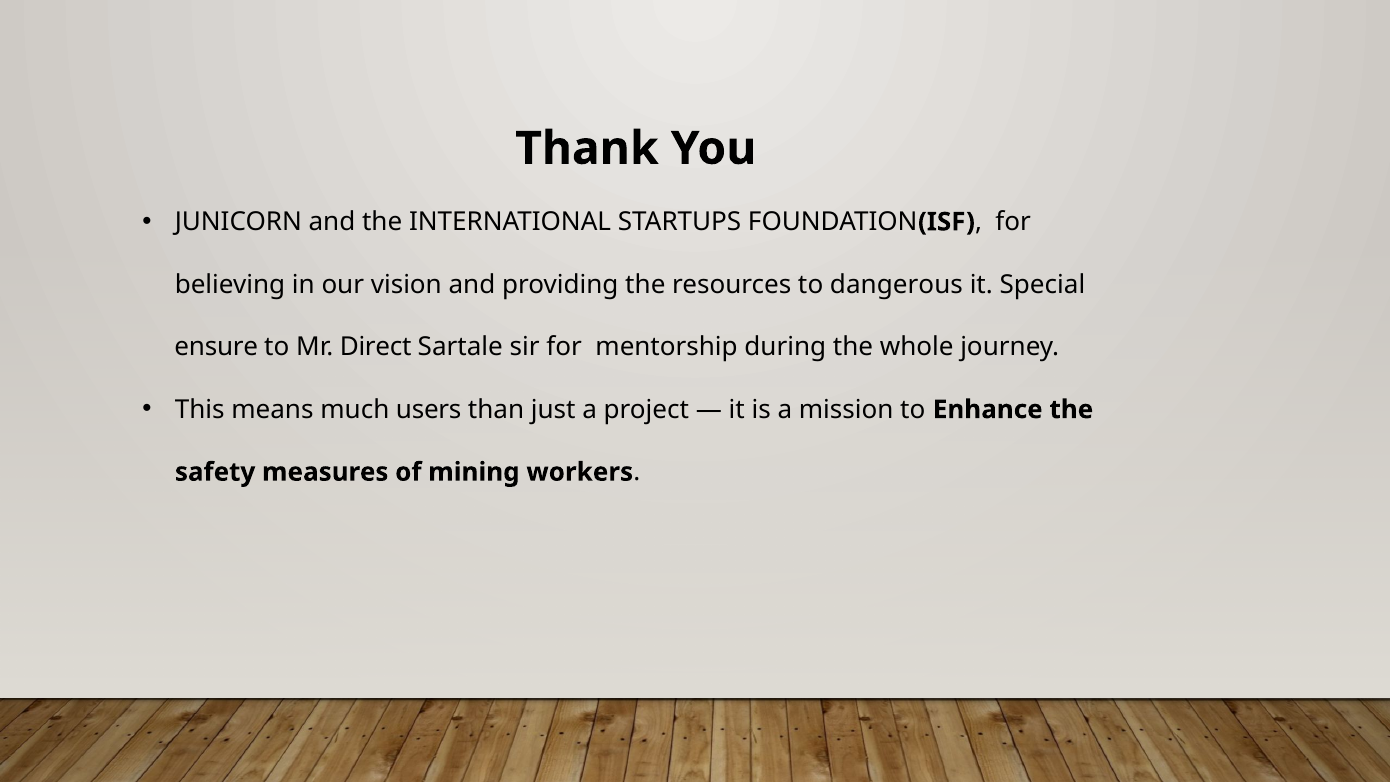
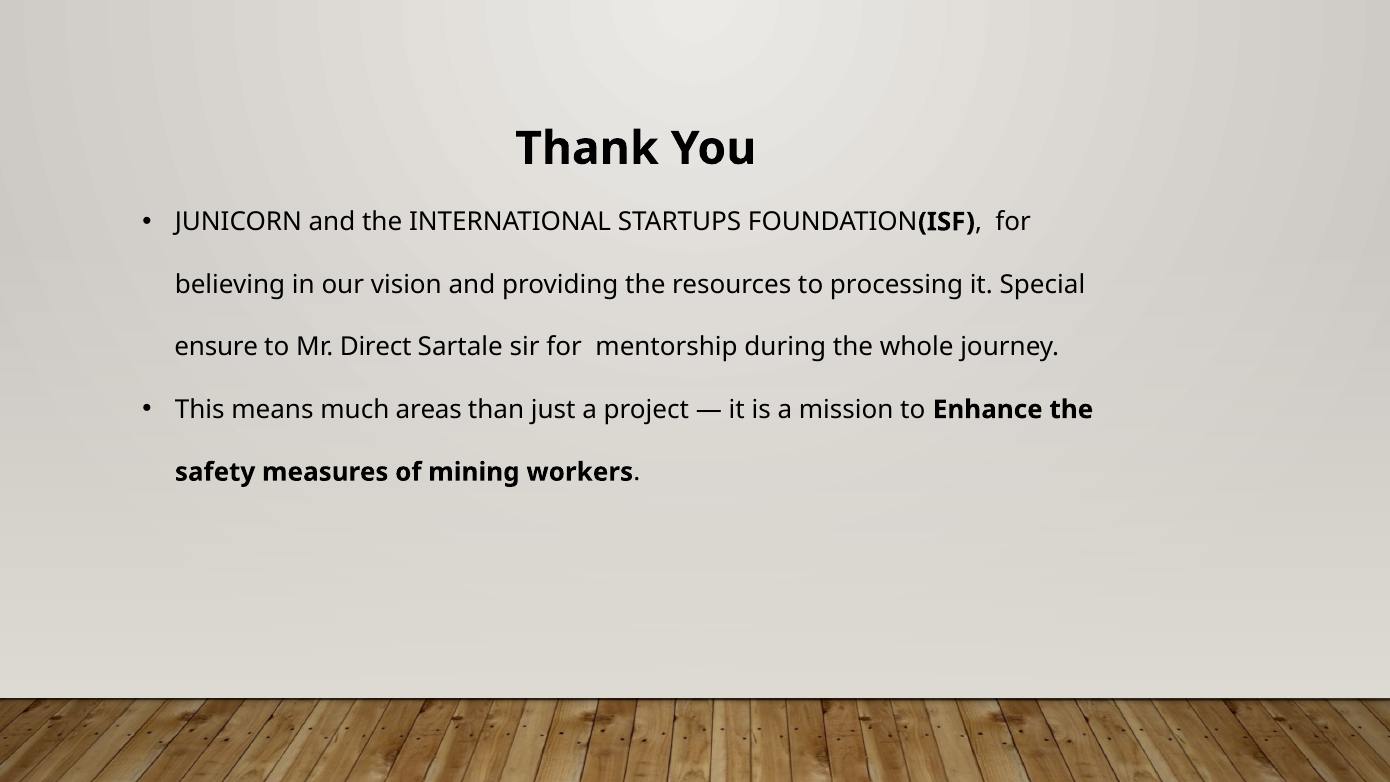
dangerous: dangerous -> processing
users: users -> areas
